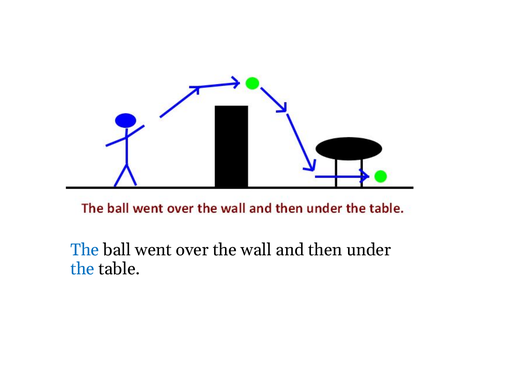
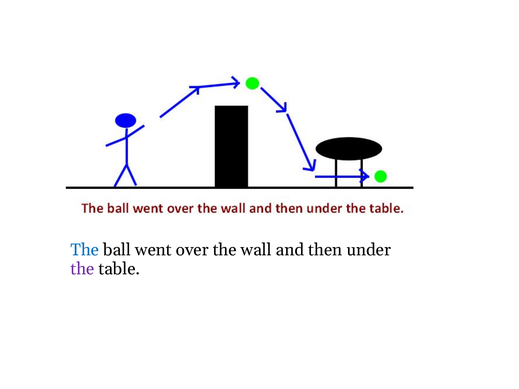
the at (82, 269) colour: blue -> purple
